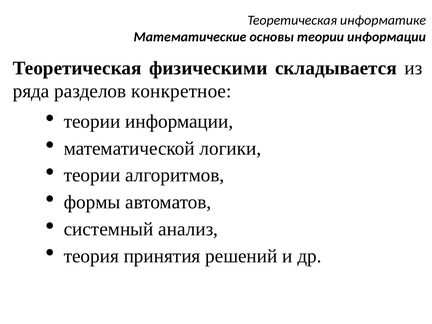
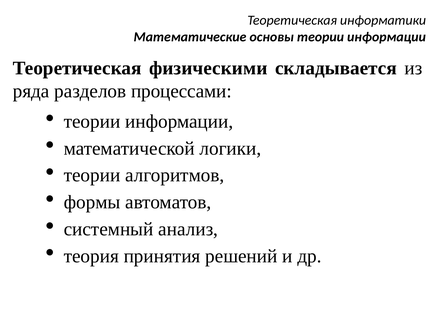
информатике: информатике -> информатики
конкретное: конкретное -> процессами
